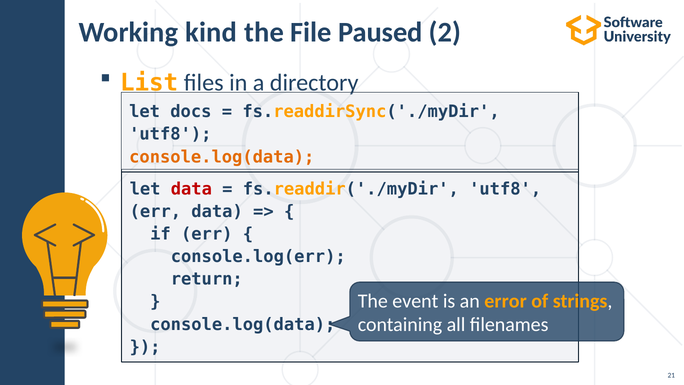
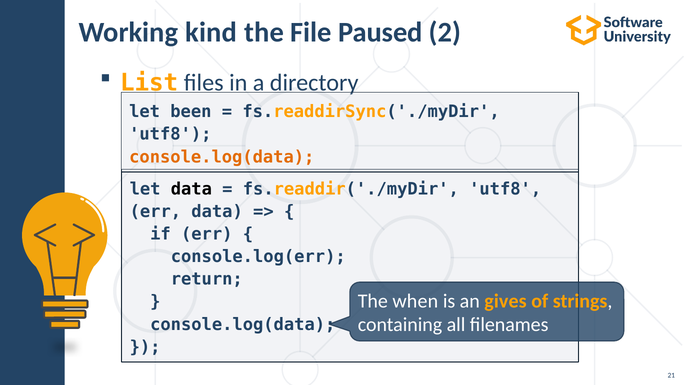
docs: docs -> been
data at (191, 189) colour: red -> black
event: event -> when
error: error -> gives
